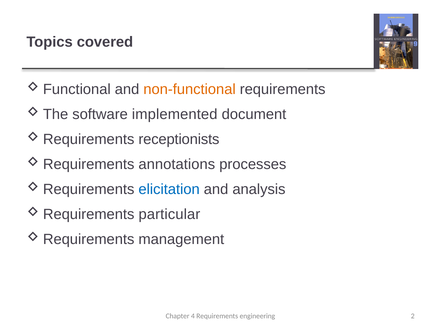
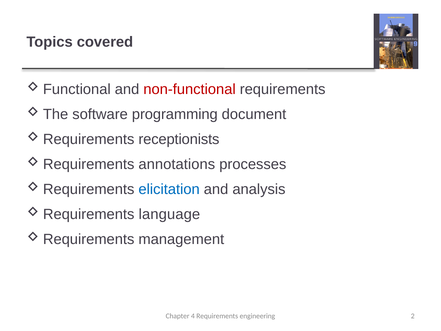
non-functional colour: orange -> red
implemented: implemented -> programming
particular: particular -> language
